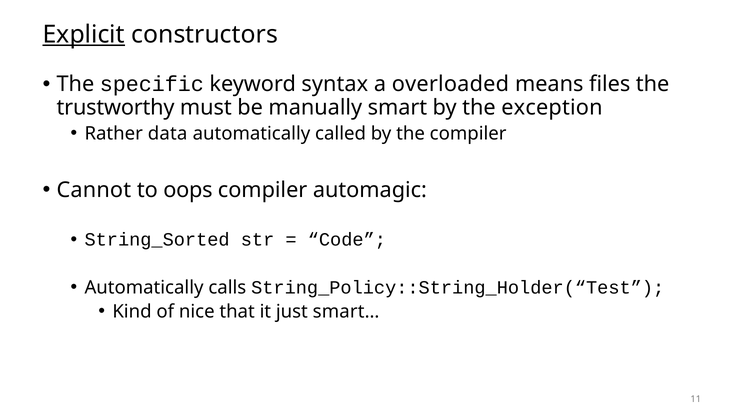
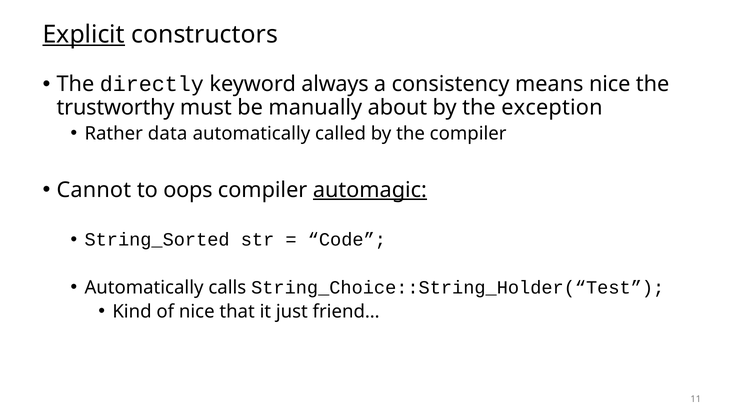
specific: specific -> directly
syntax: syntax -> always
overloaded: overloaded -> consistency
means files: files -> nice
smart: smart -> about
automagic underline: none -> present
String_Policy::String_Holder(“Test: String_Policy::String_Holder(“Test -> String_Choice::String_Holder(“Test
smart…: smart… -> friend…
